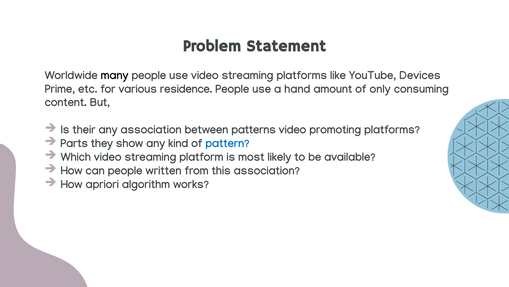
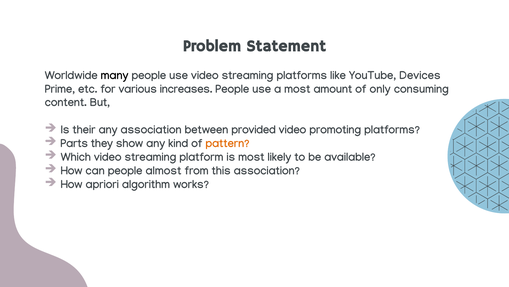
residence: residence -> increases
a hand: hand -> most
patterns: patterns -> provided
pattern colour: blue -> orange
written: written -> almost
